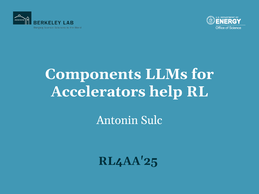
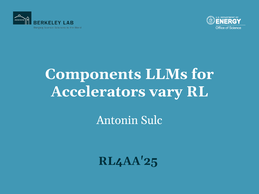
help: help -> vary
